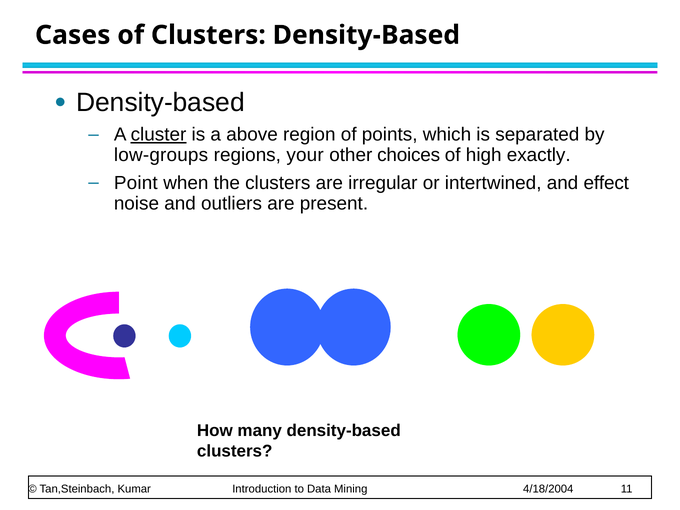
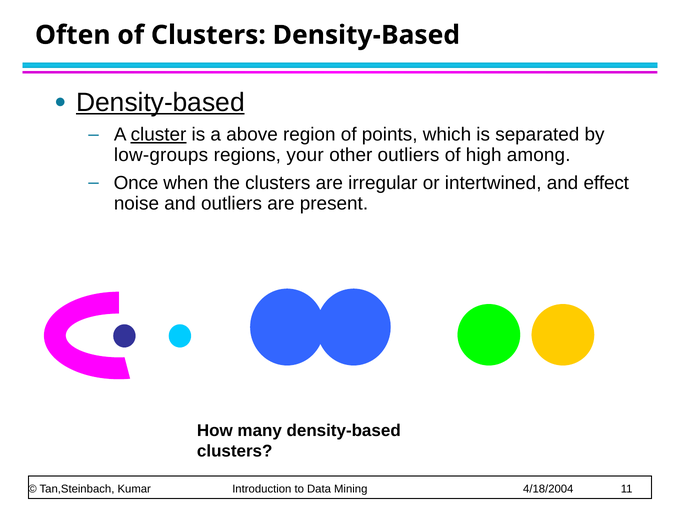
Cases: Cases -> Often
Density-based at (160, 103) underline: none -> present
other choices: choices -> outliers
exactly: exactly -> among
Point: Point -> Once
